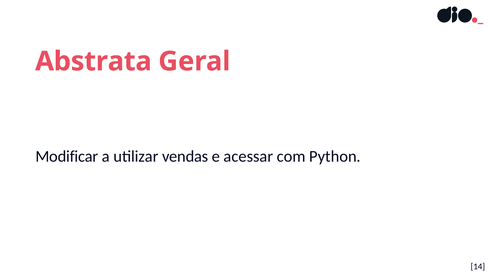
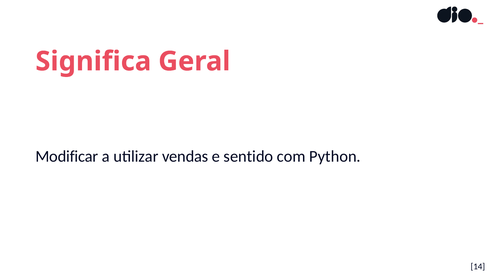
Abstrata: Abstrata -> Significa
acessar: acessar -> sentido
